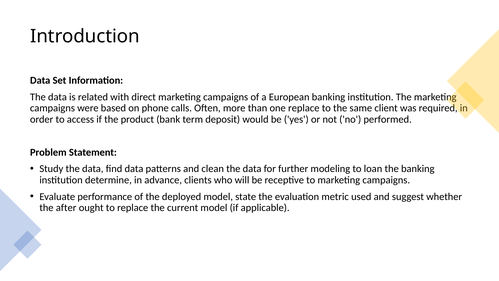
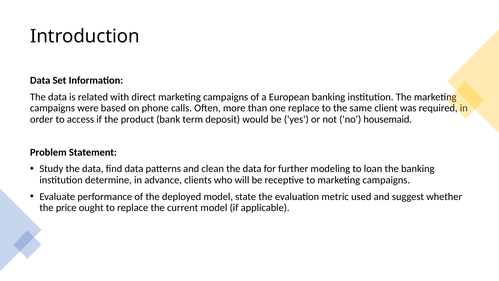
performed: performed -> housemaid
after: after -> price
